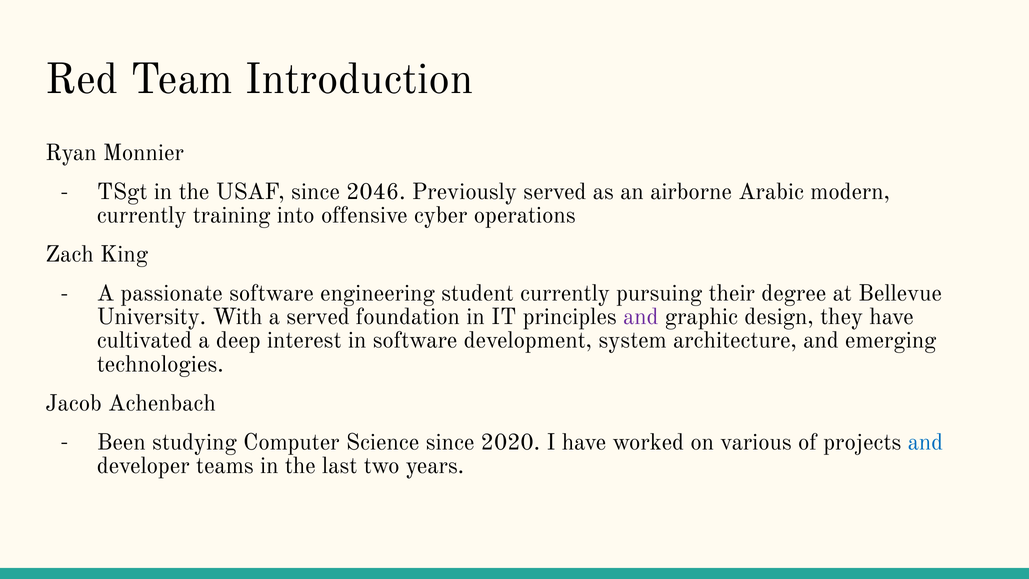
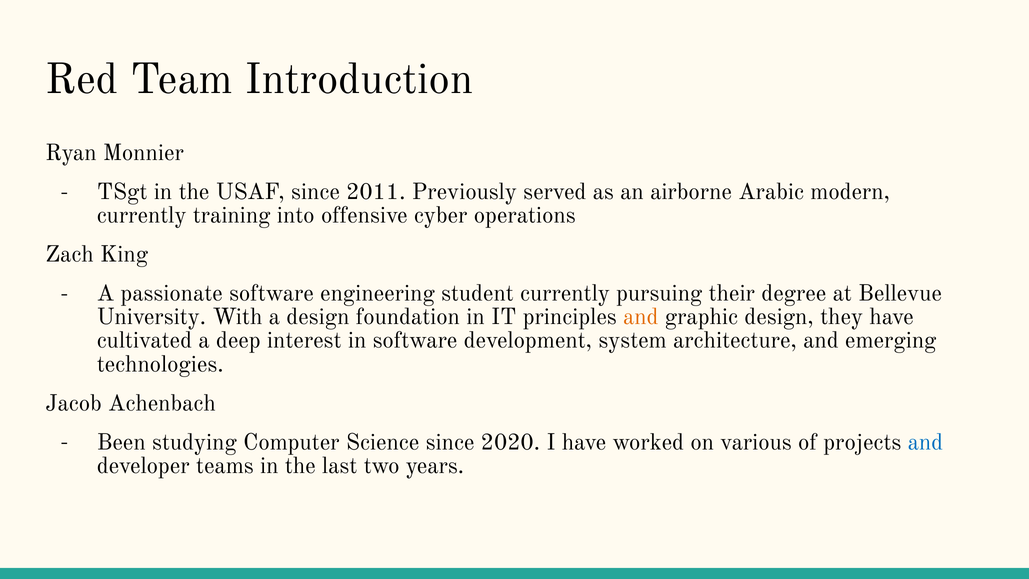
2046: 2046 -> 2011
a served: served -> design
and at (641, 317) colour: purple -> orange
